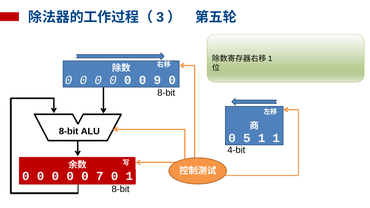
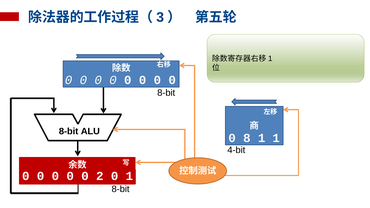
9 at (157, 80): 9 -> 0
5: 5 -> 8
7: 7 -> 2
